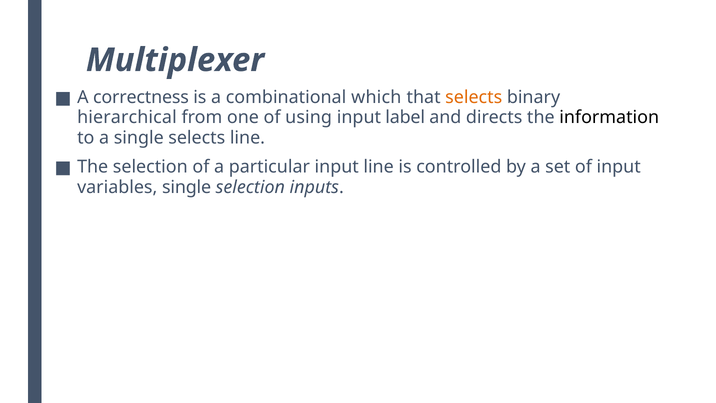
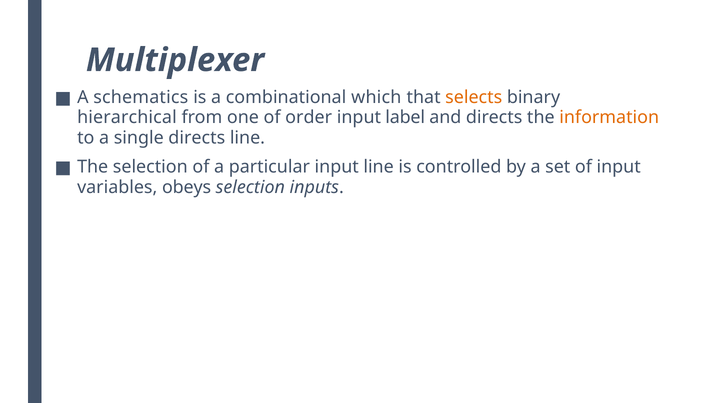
correctness: correctness -> schematics
using: using -> order
information colour: black -> orange
single selects: selects -> directs
variables single: single -> obeys
